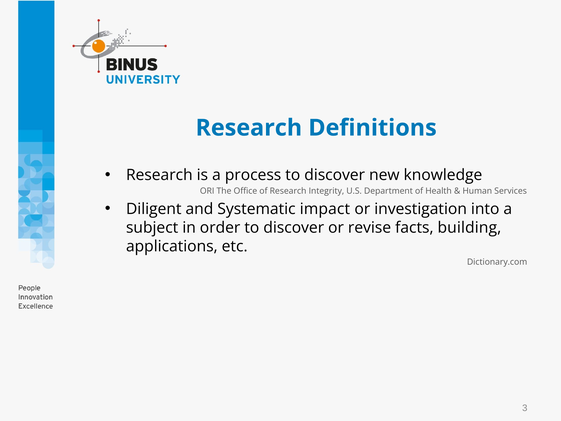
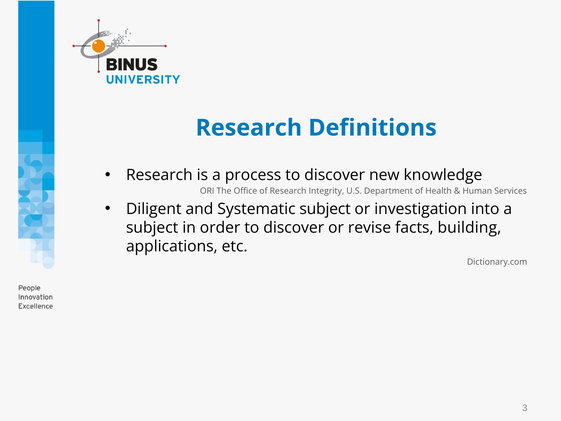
Systematic impact: impact -> subject
